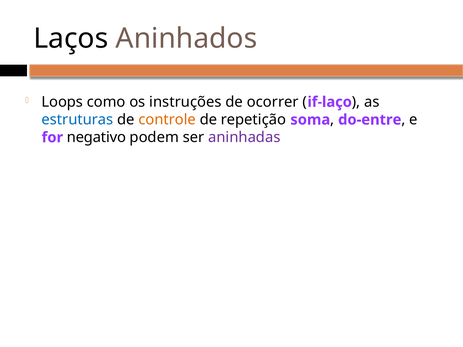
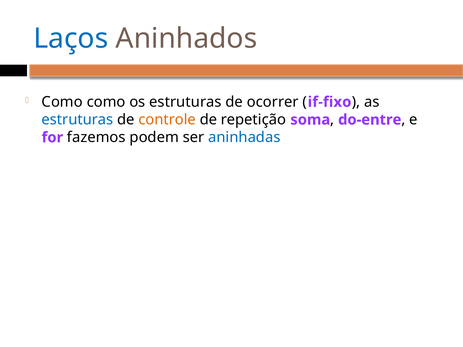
Laços colour: black -> blue
Loops at (62, 102): Loops -> Como
os instruções: instruções -> estruturas
if-laço: if-laço -> if-fixo
negativo: negativo -> fazemos
aninhadas colour: purple -> blue
